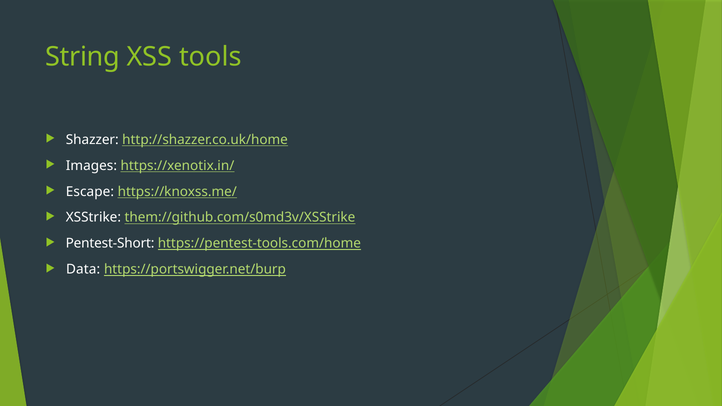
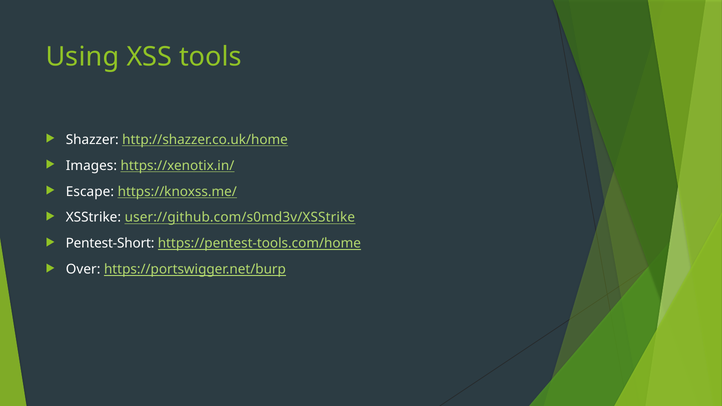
String: String -> Using
them://github.com/s0md3v/XSStrike: them://github.com/s0md3v/XSStrike -> user://github.com/s0md3v/XSStrike
Data: Data -> Over
